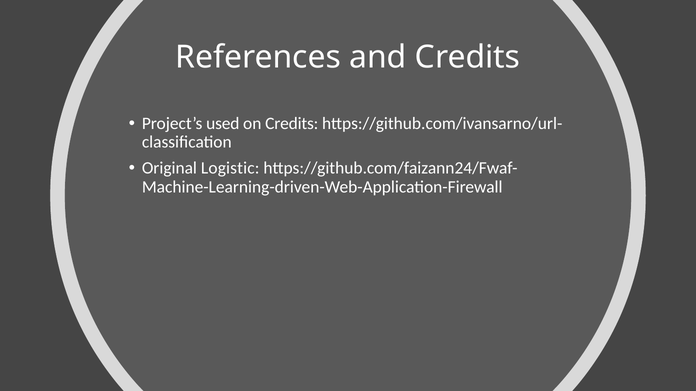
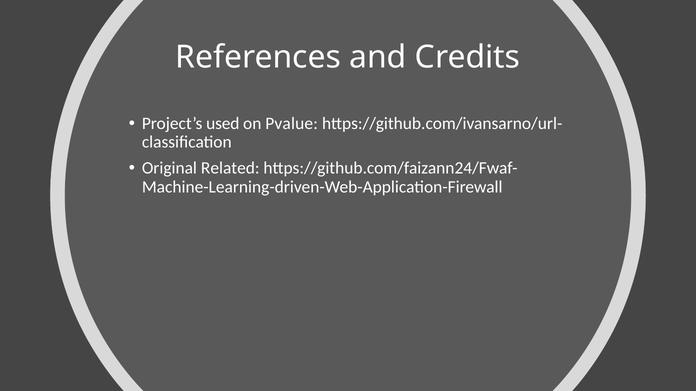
on Credits: Credits -> Pvalue
Logistic: Logistic -> Related
